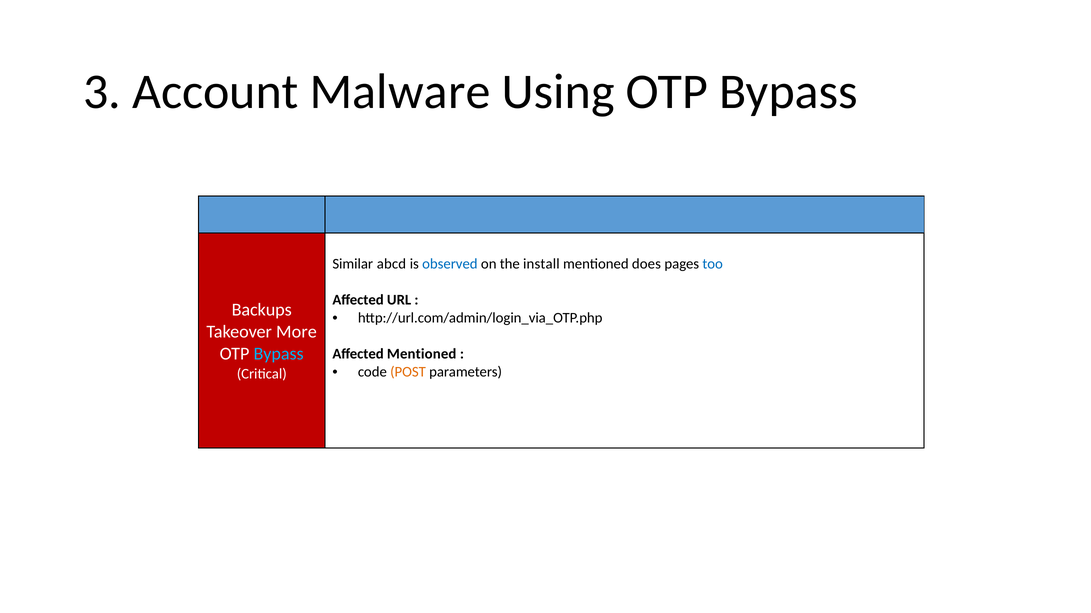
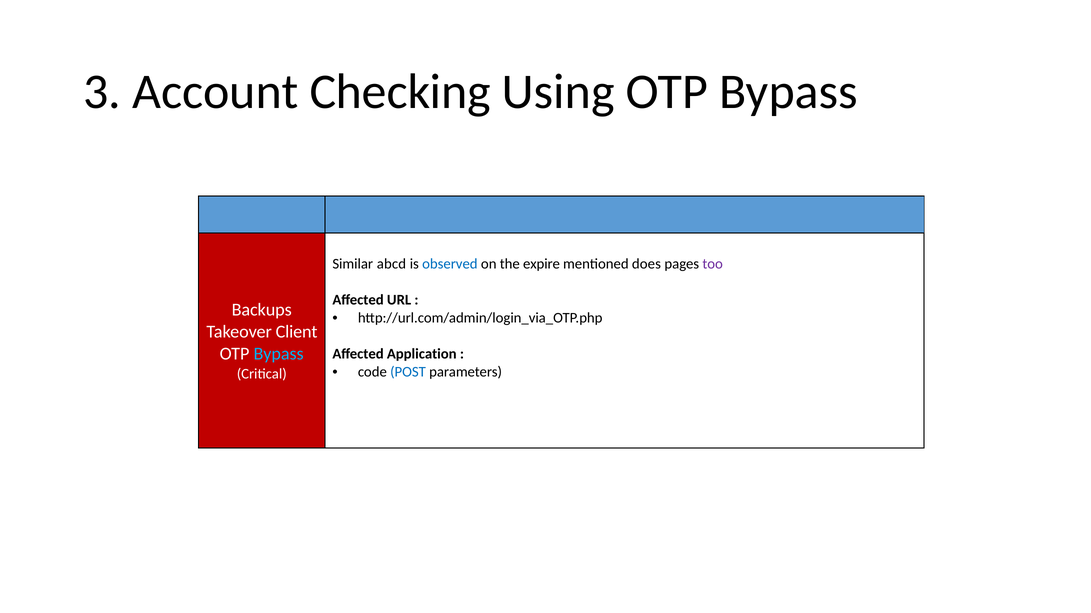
Malware: Malware -> Checking
install: install -> expire
too colour: blue -> purple
More: More -> Client
Affected Mentioned: Mentioned -> Application
POST colour: orange -> blue
